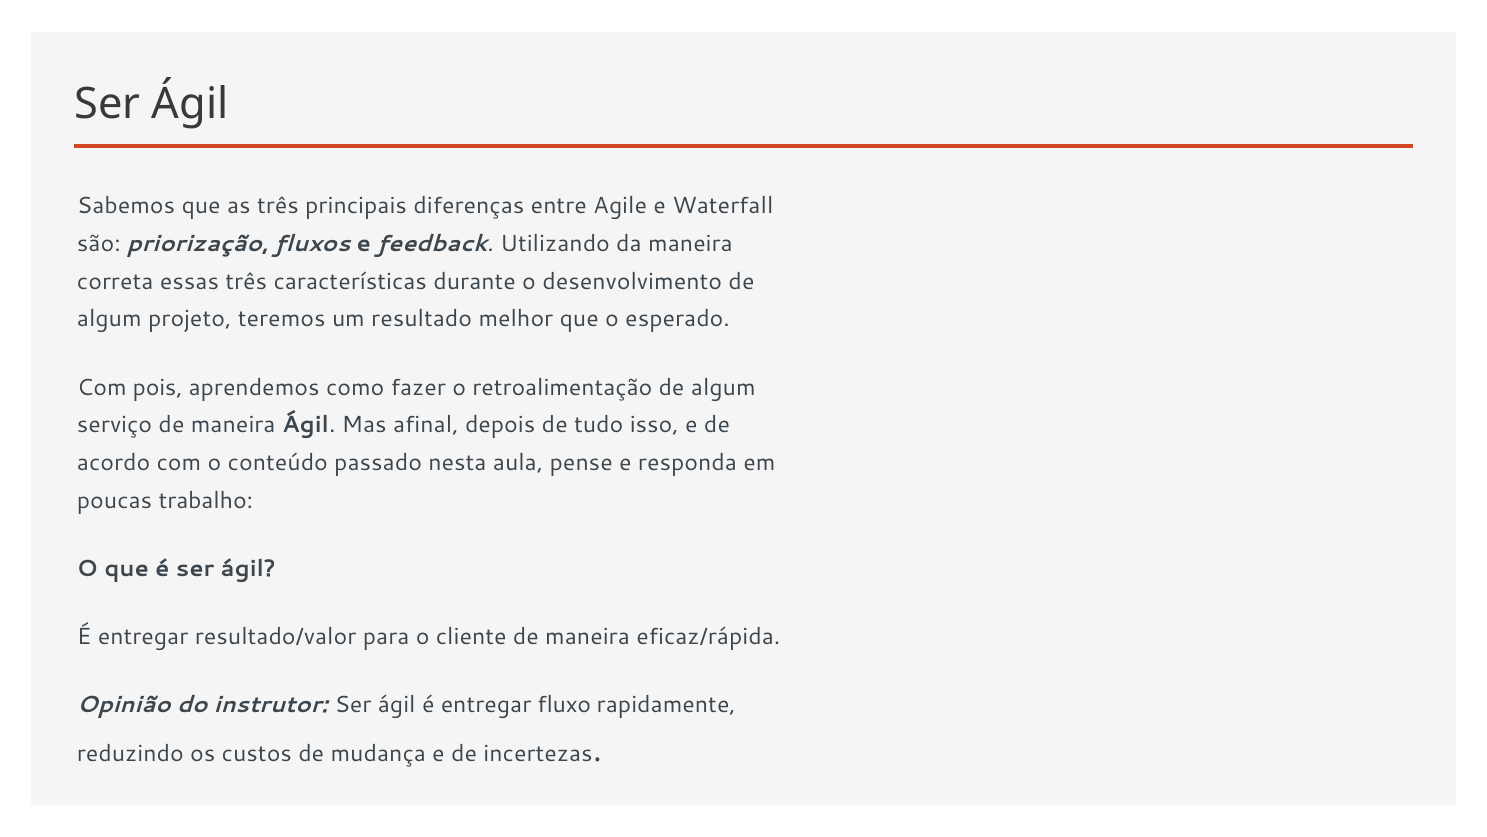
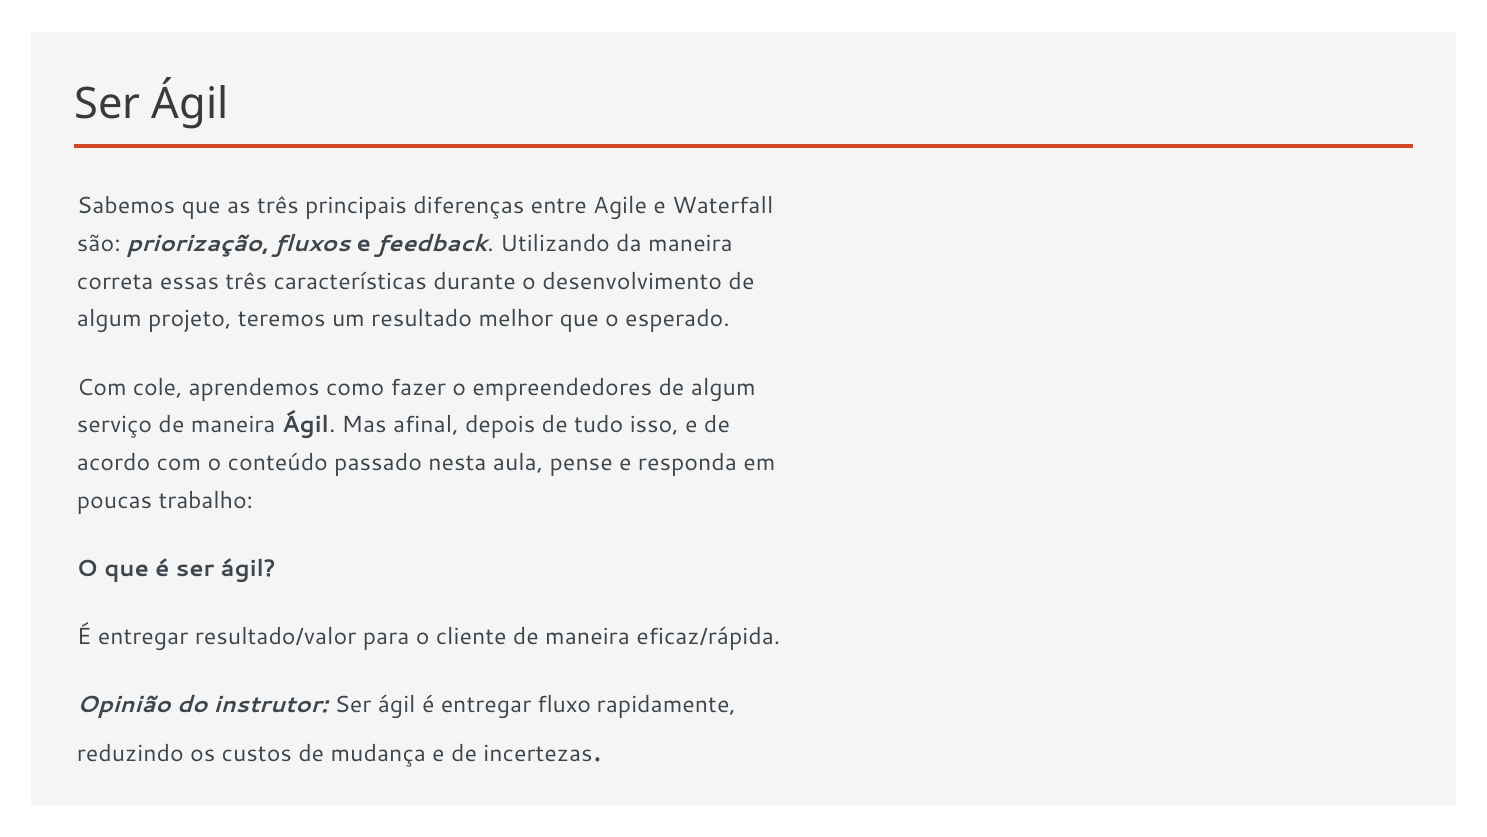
pois: pois -> cole
retroalimentação: retroalimentação -> empreendedores
